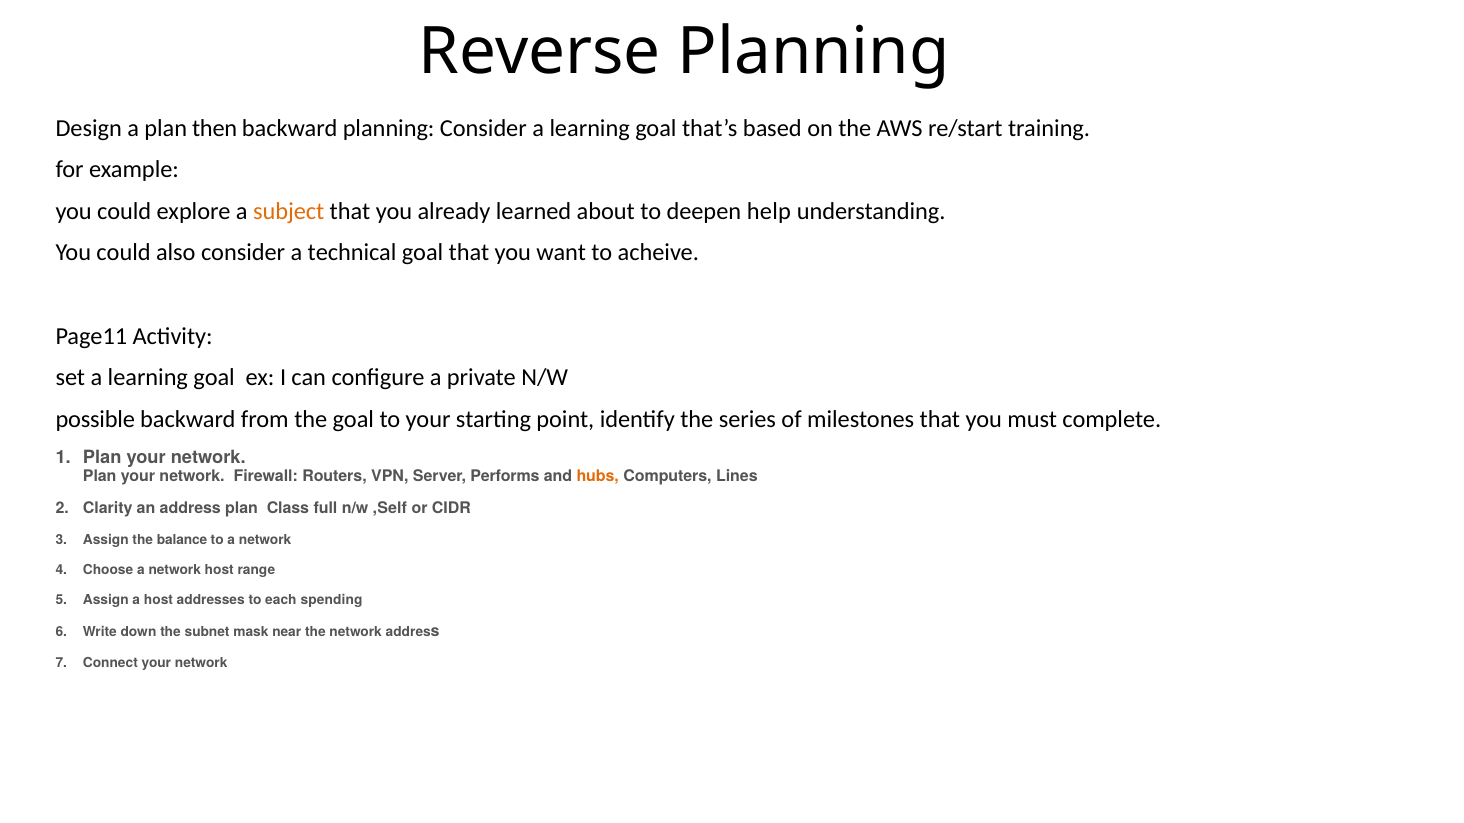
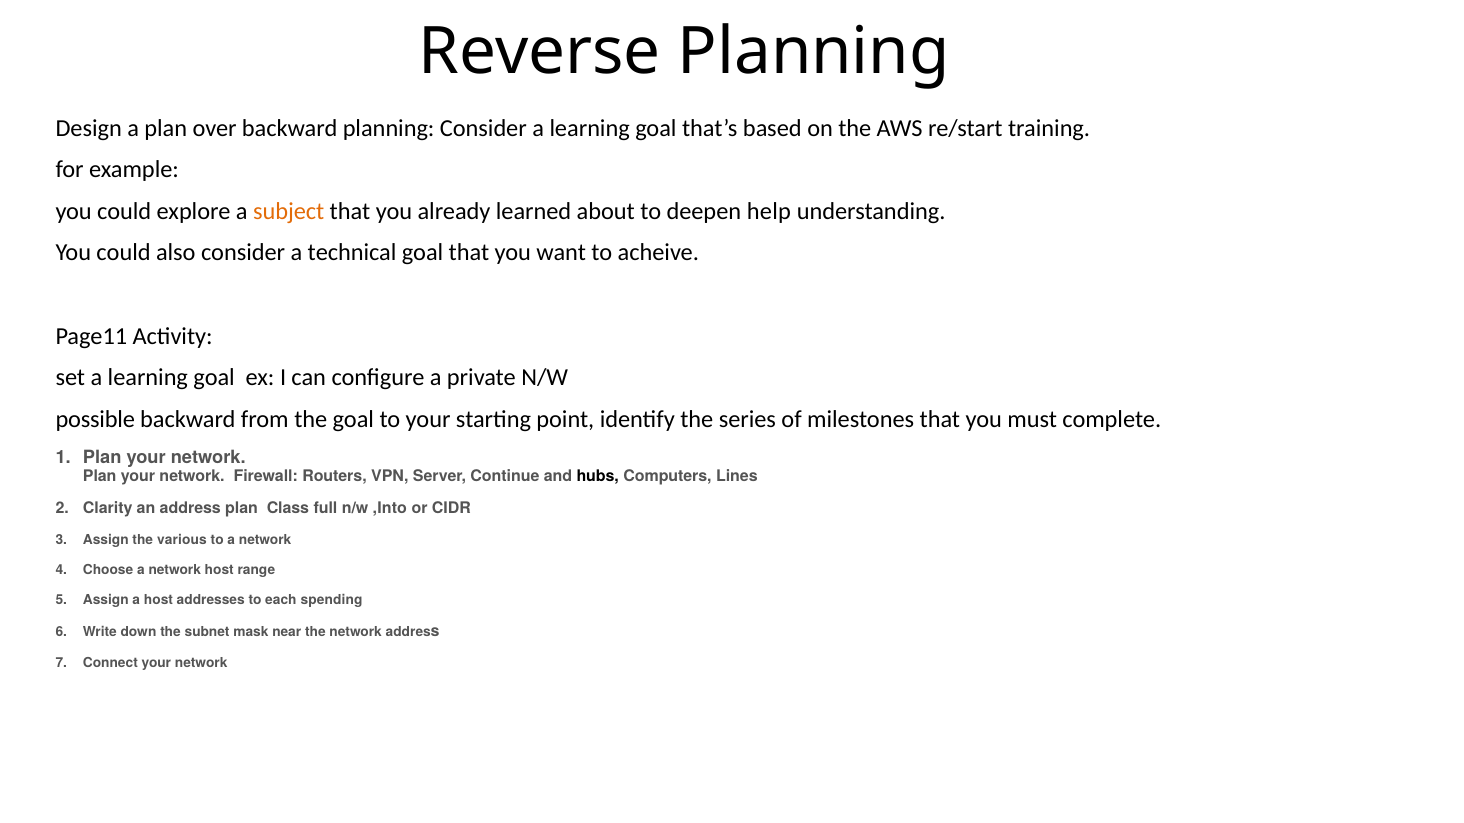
then: then -> over
Performs: Performs -> Continue
hubs colour: orange -> black
,Self: ,Self -> ,Into
balance: balance -> various
